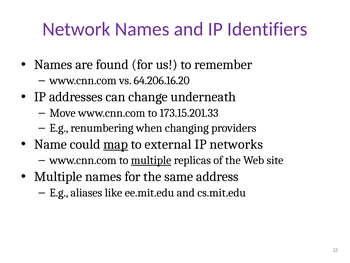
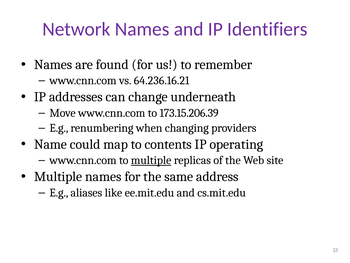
64.206.16.20: 64.206.16.20 -> 64.236.16.21
173.15.201.33: 173.15.201.33 -> 173.15.206.39
map underline: present -> none
external: external -> contents
networks: networks -> operating
